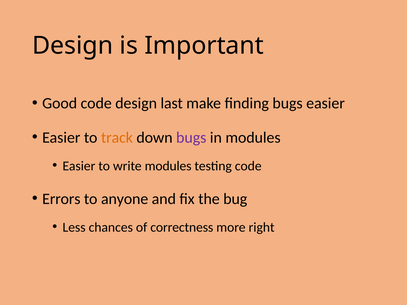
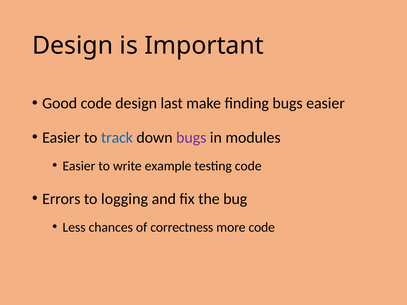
track colour: orange -> blue
write modules: modules -> example
anyone: anyone -> logging
more right: right -> code
